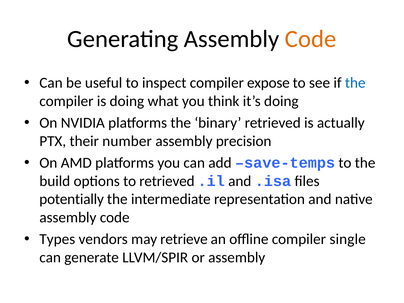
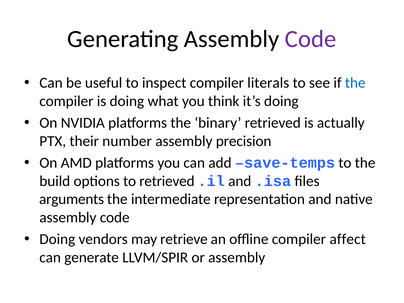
Code at (311, 39) colour: orange -> purple
expose: expose -> literals
potentially: potentially -> arguments
Types at (57, 239): Types -> Doing
single: single -> affect
